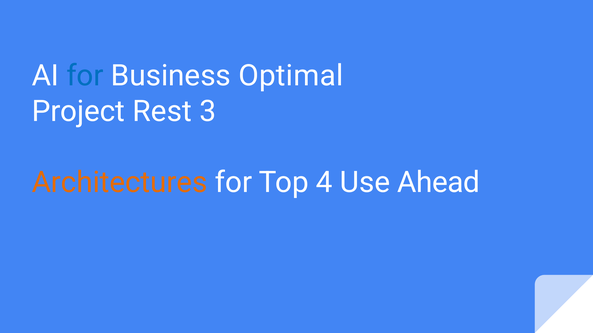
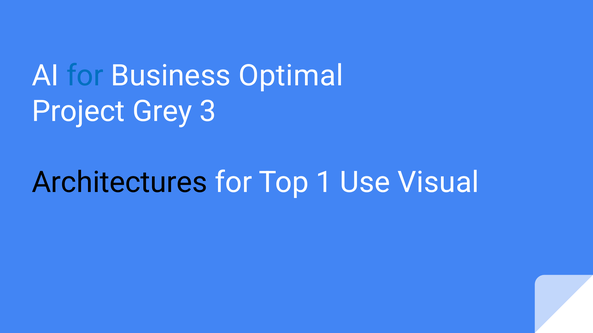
Rest: Rest -> Grey
Architectures colour: orange -> black
4: 4 -> 1
Ahead: Ahead -> Visual
